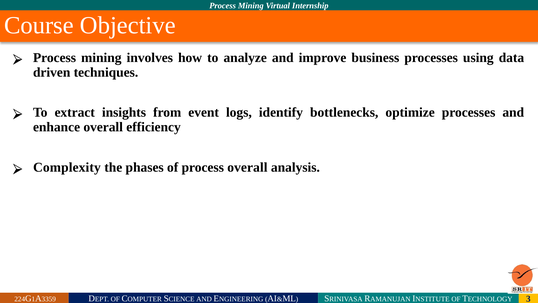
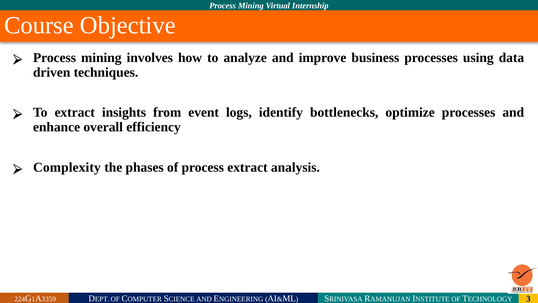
process overall: overall -> extract
